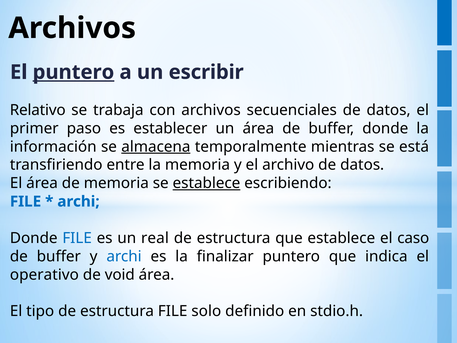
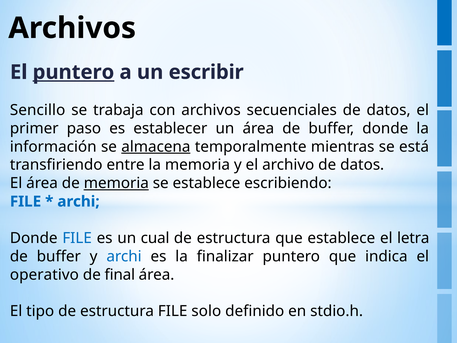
Relativo: Relativo -> Sencillo
memoria at (116, 183) underline: none -> present
establece at (206, 183) underline: present -> none
real: real -> cual
caso: caso -> letra
void: void -> final
